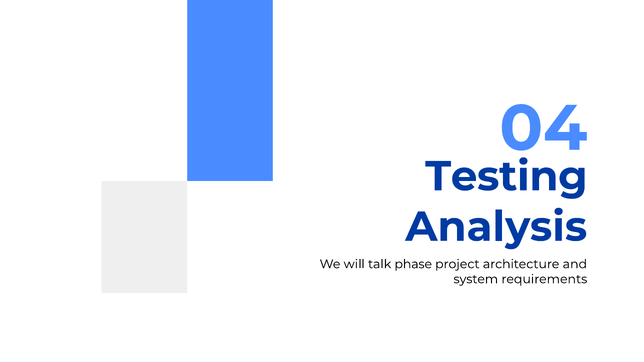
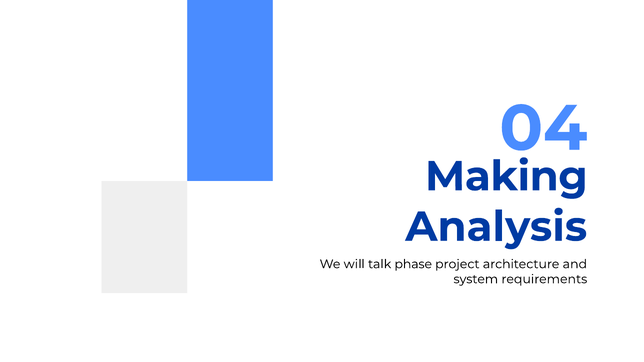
Testing: Testing -> Making
